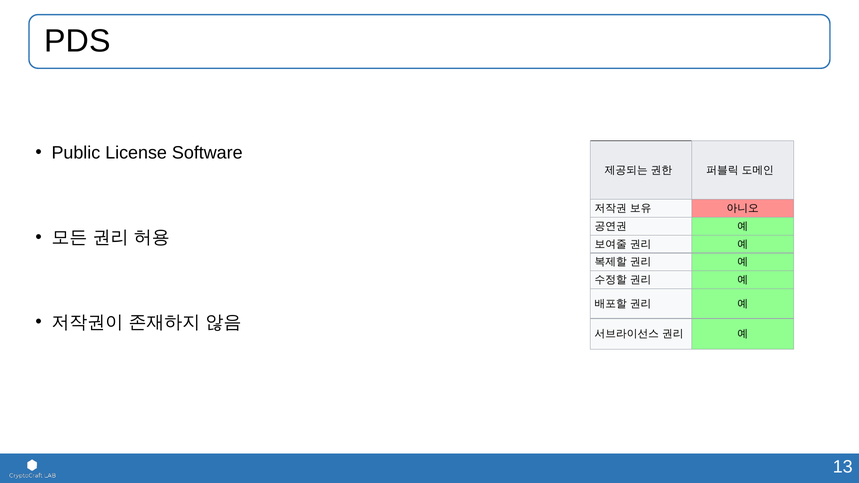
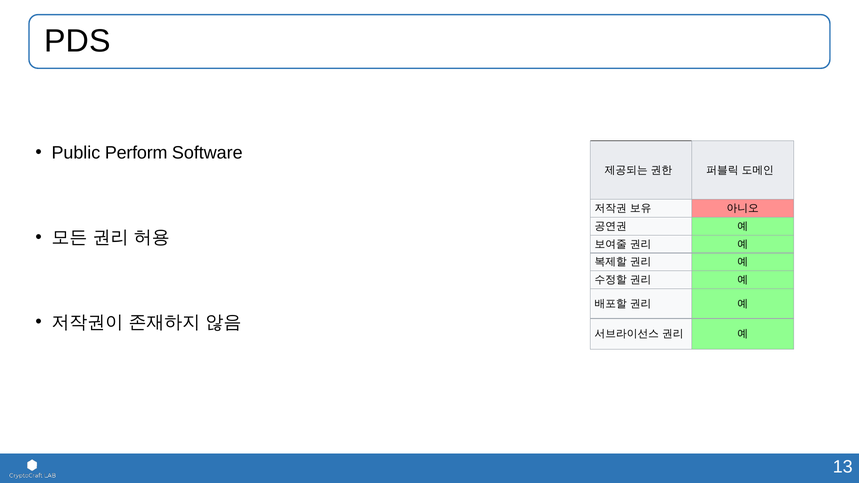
License: License -> Perform
